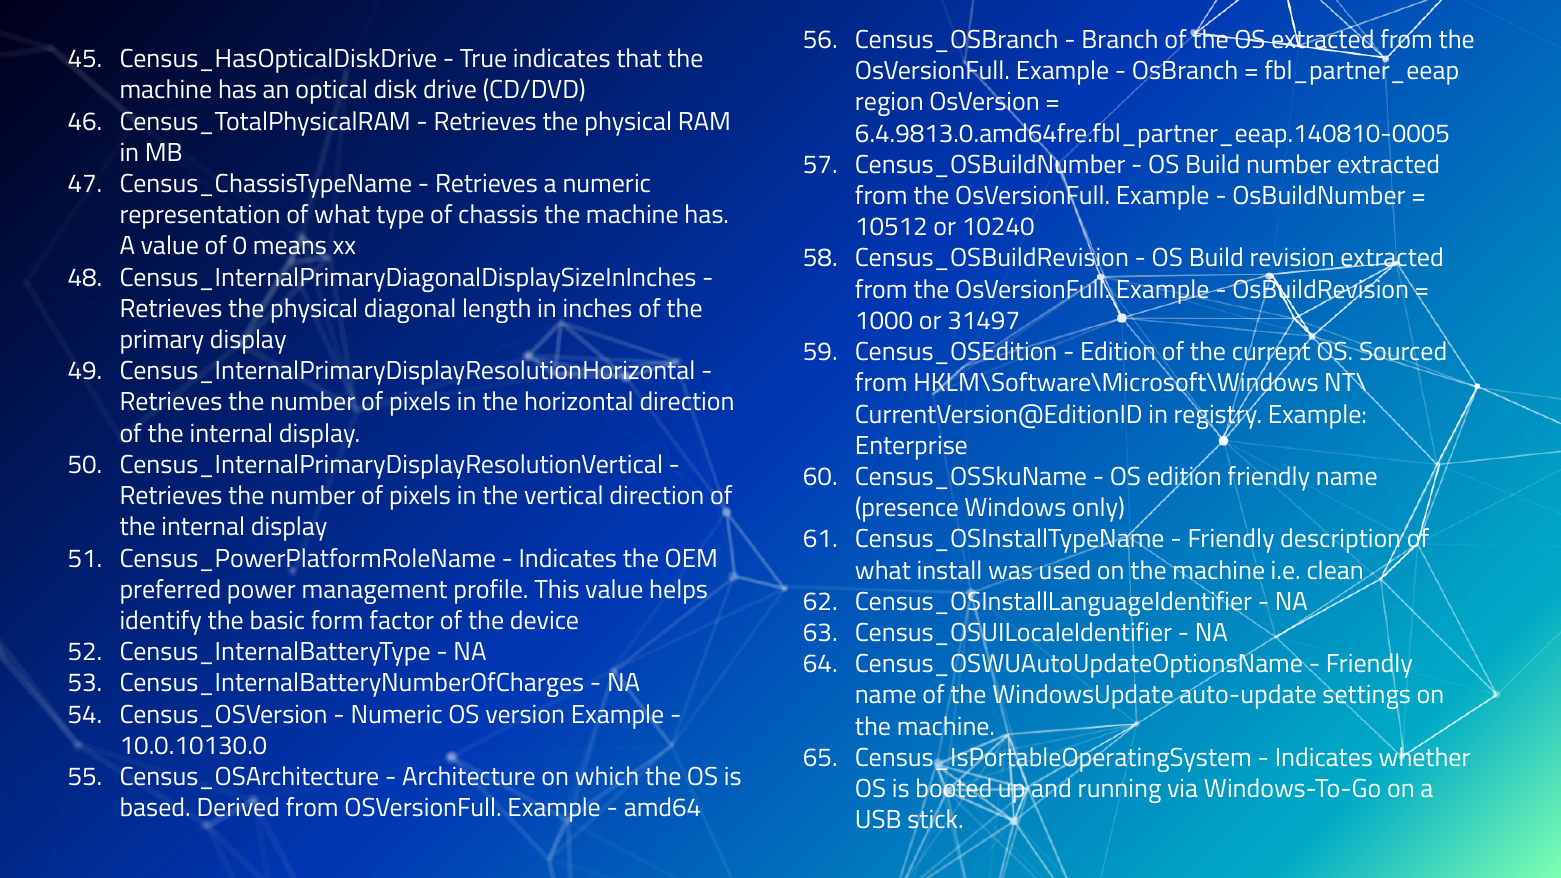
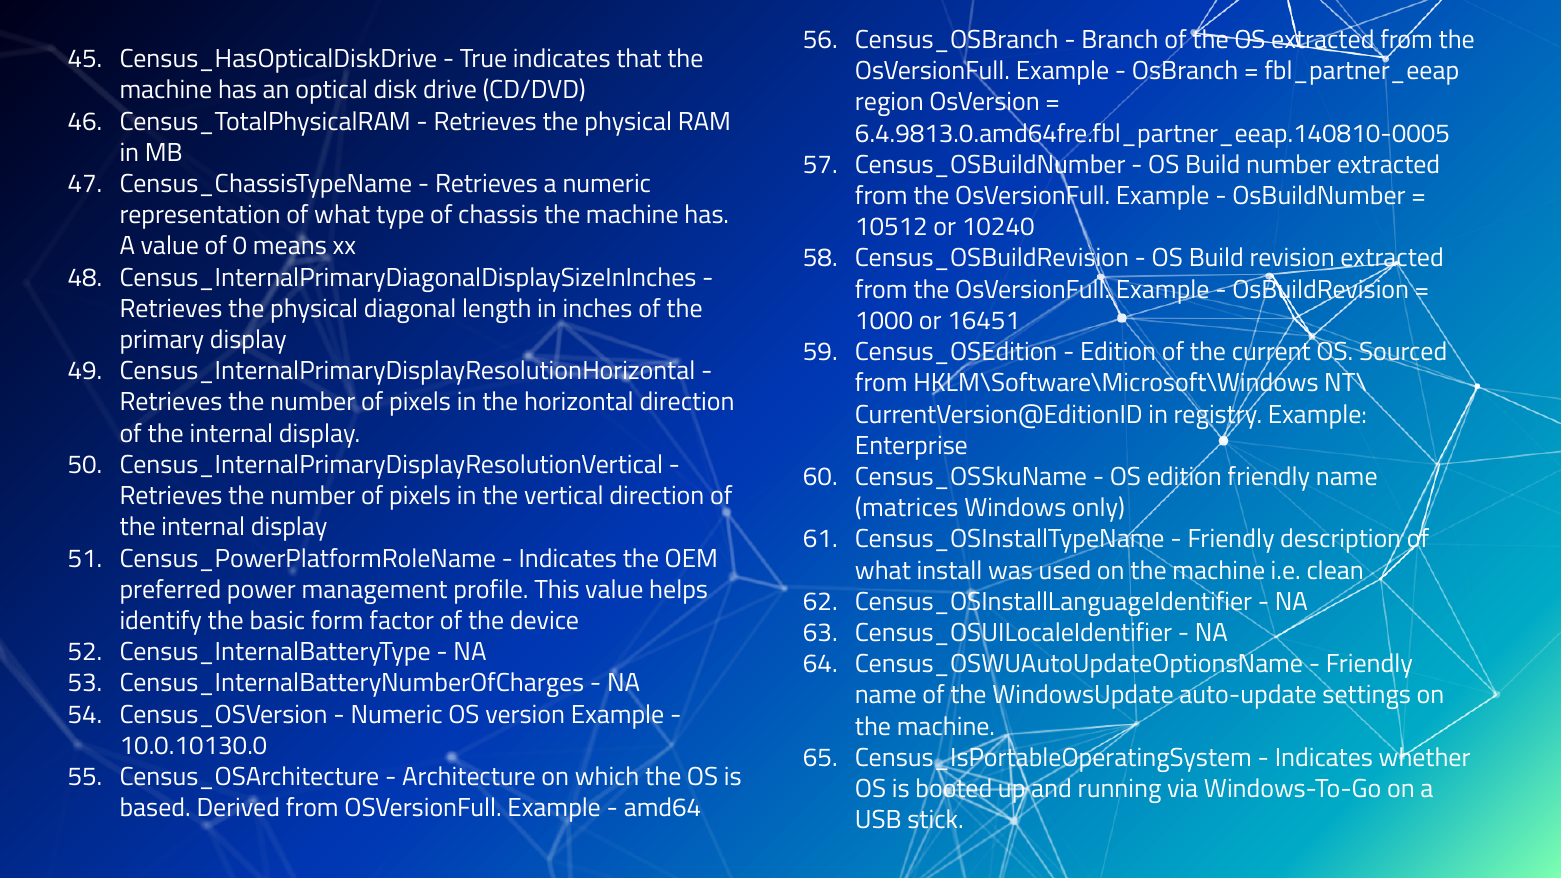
31497: 31497 -> 16451
presence: presence -> matrices
